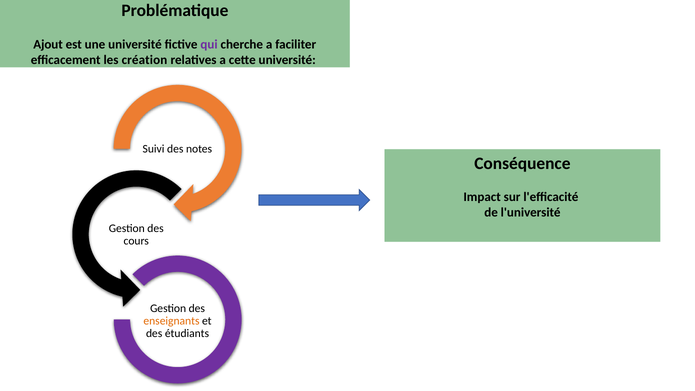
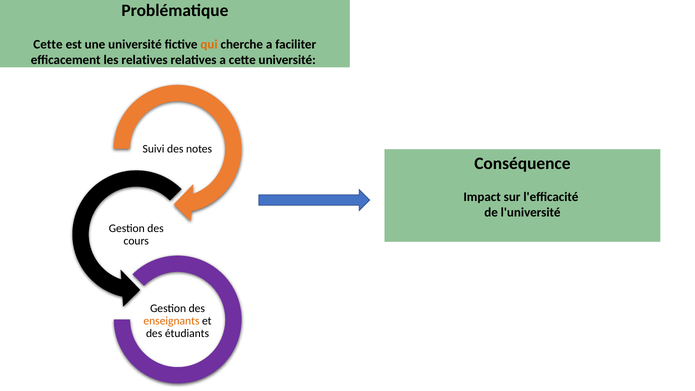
Ajout at (48, 44): Ajout -> Cette
qui colour: purple -> orange
les création: création -> relatives
